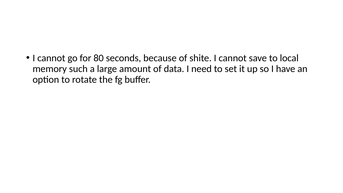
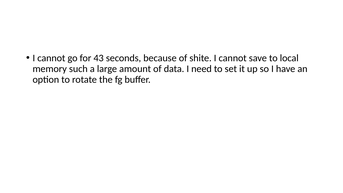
80: 80 -> 43
